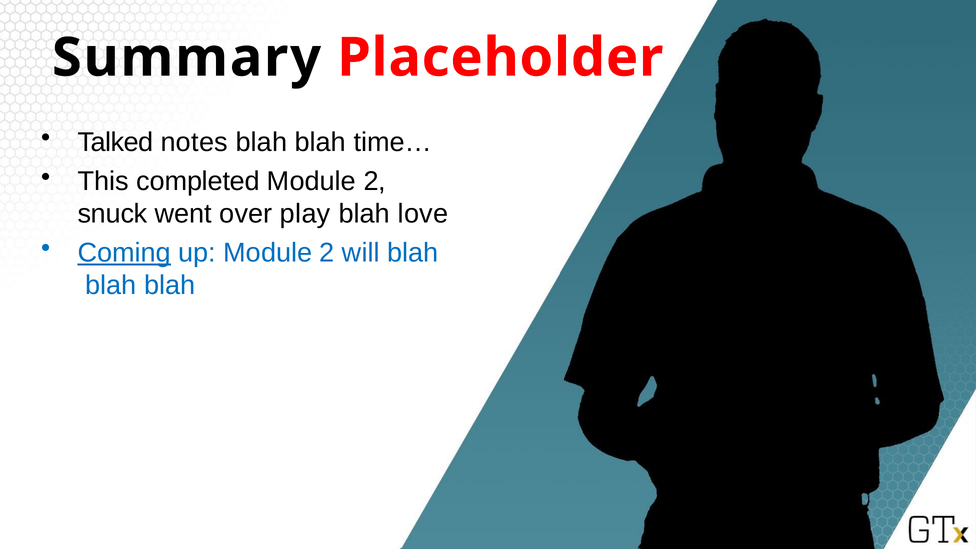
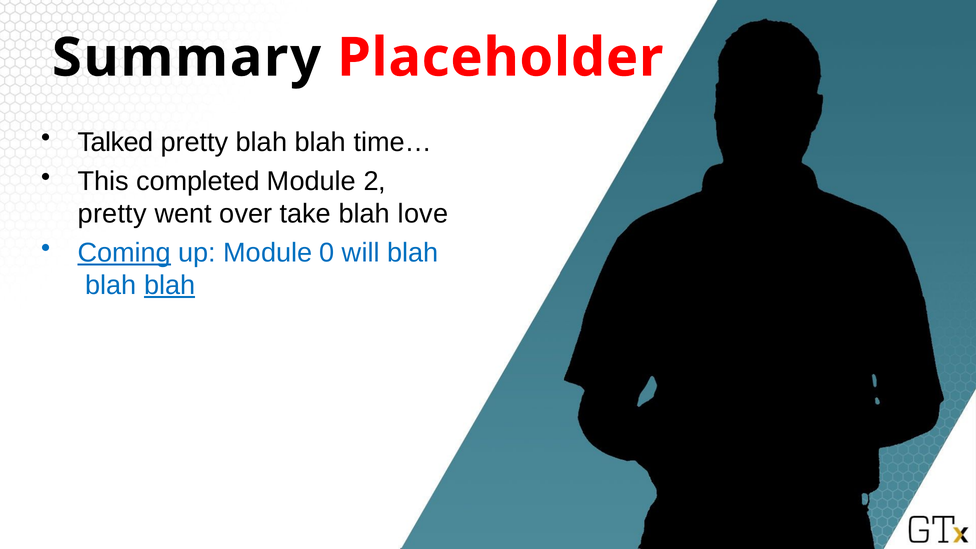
Talked notes: notes -> pretty
snuck at (113, 214): snuck -> pretty
play: play -> take
up Module 2: 2 -> 0
blah at (170, 285) underline: none -> present
